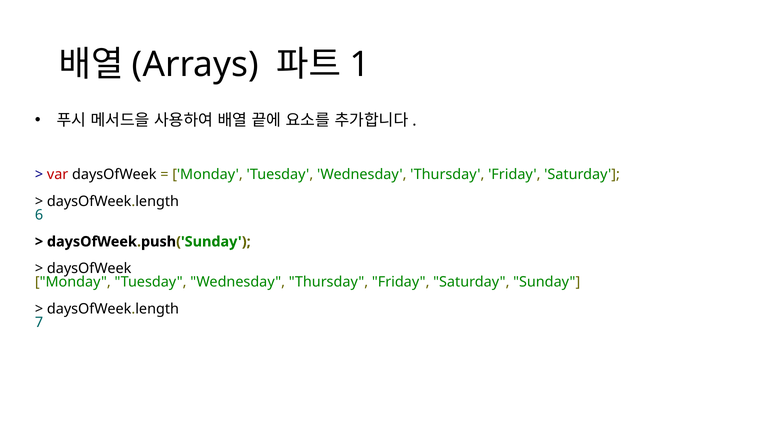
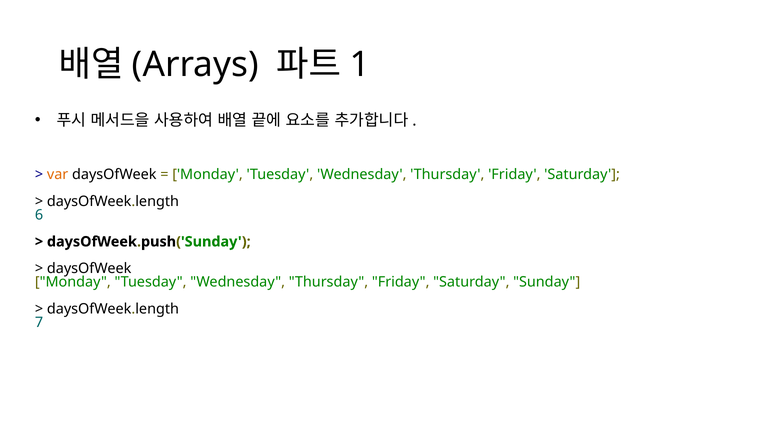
var colour: red -> orange
